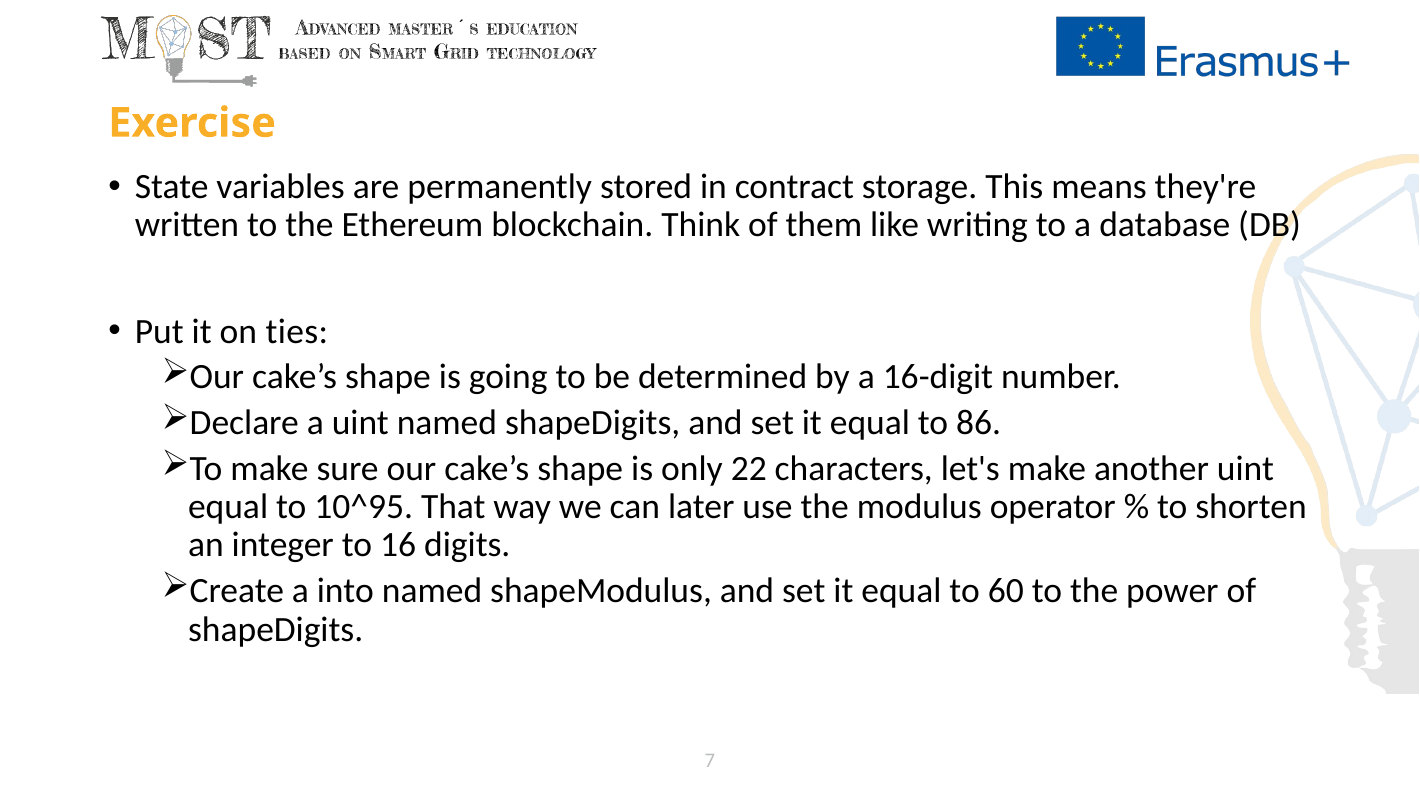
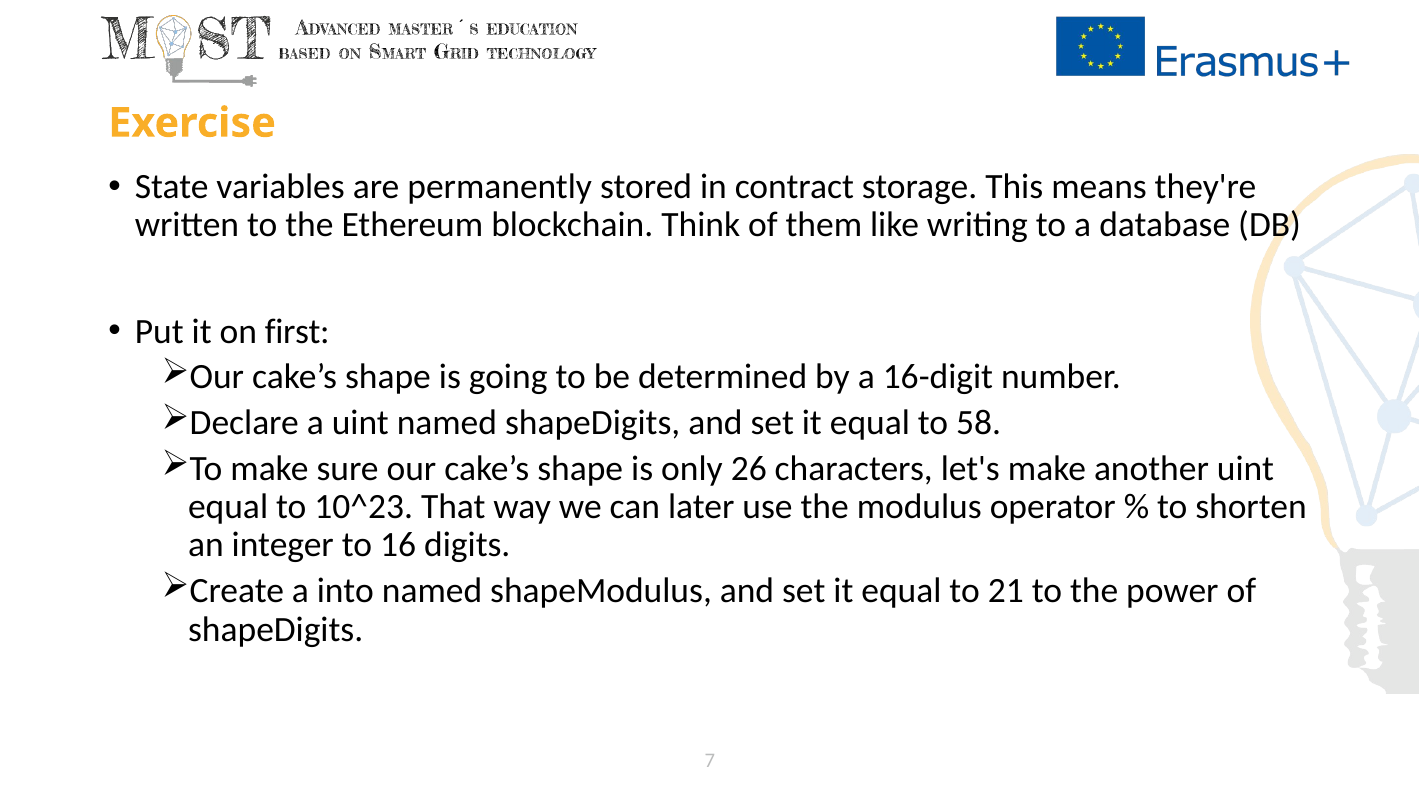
ties: ties -> first
86: 86 -> 58
22: 22 -> 26
10^95: 10^95 -> 10^23
60: 60 -> 21
